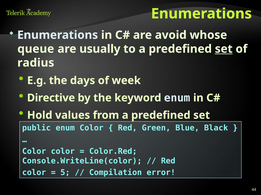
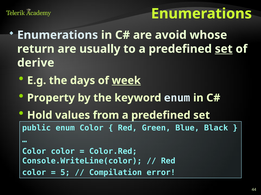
queue: queue -> return
radius: radius -> derive
week underline: none -> present
Directive: Directive -> Property
